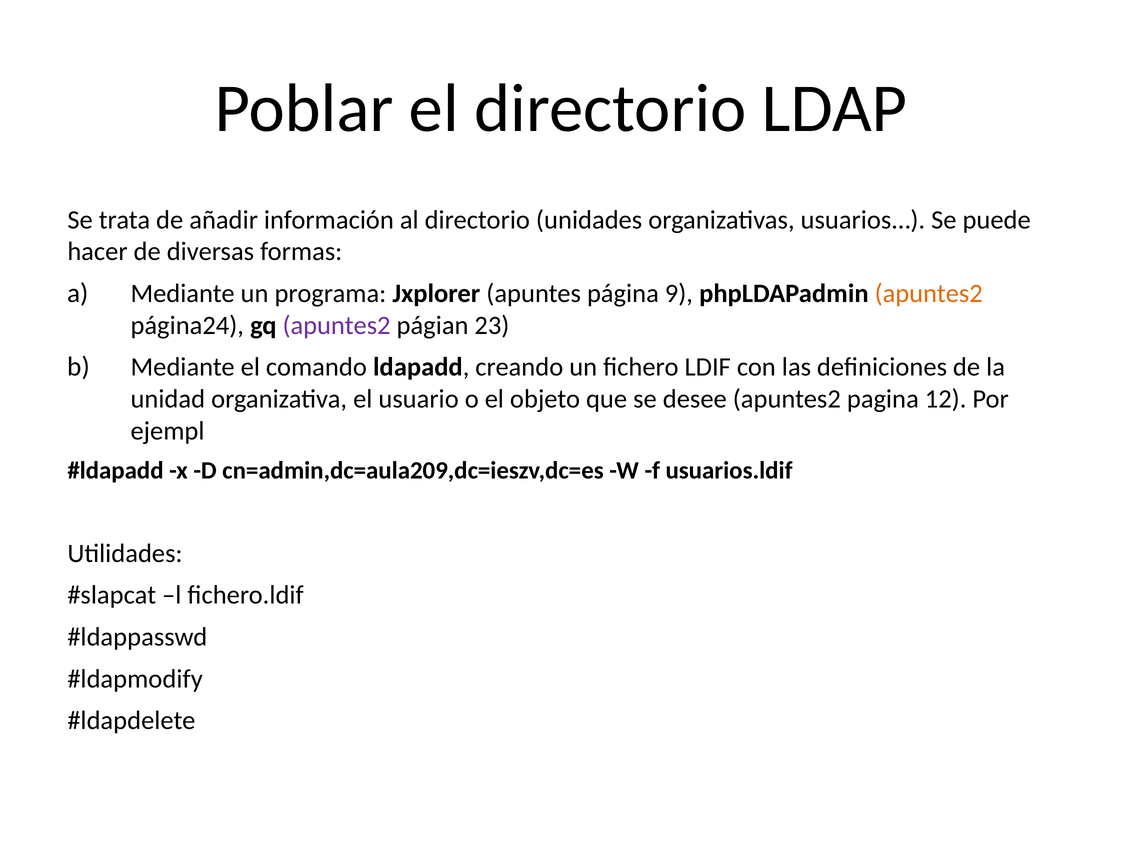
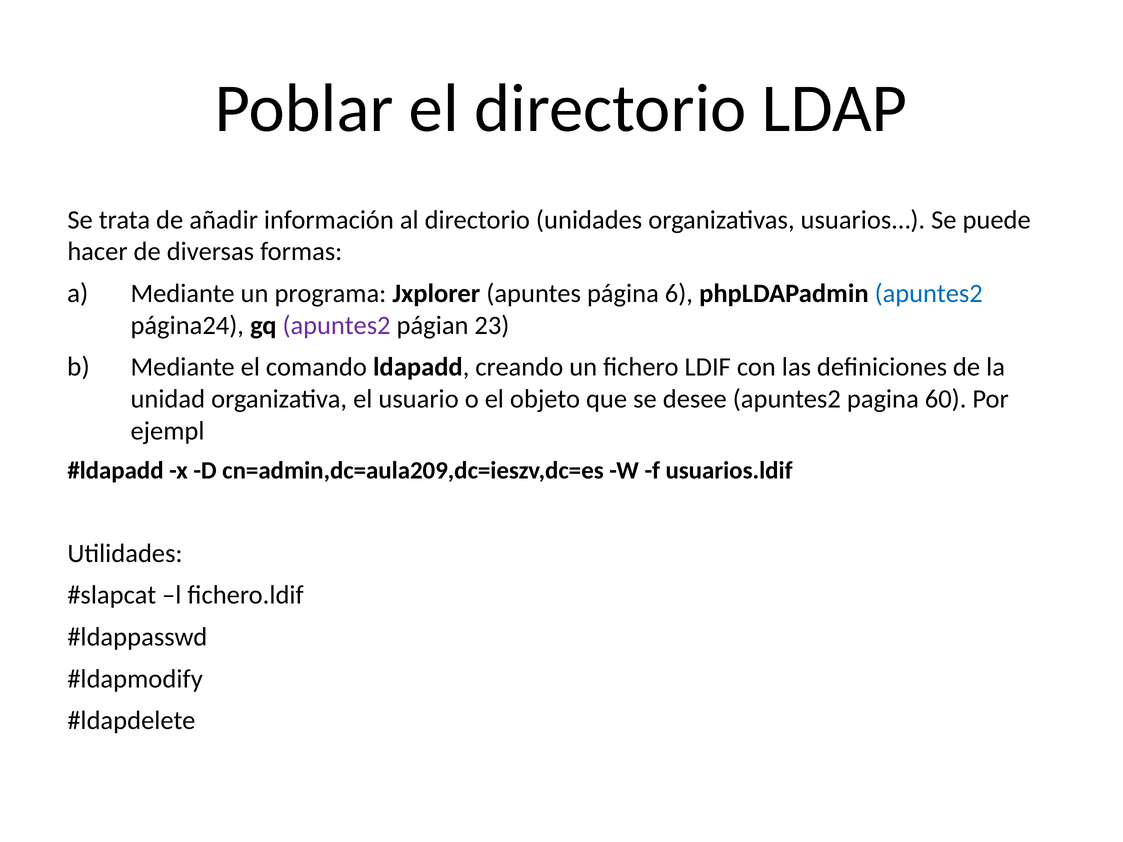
9: 9 -> 6
apuntes2 at (929, 294) colour: orange -> blue
12: 12 -> 60
